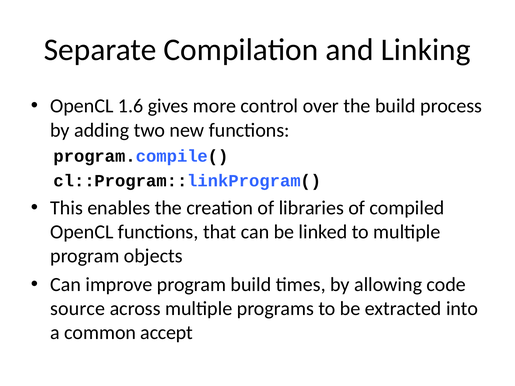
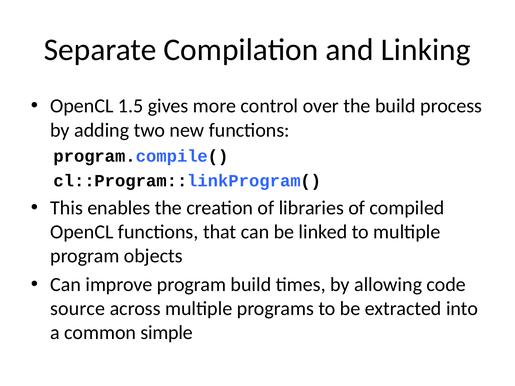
1.6: 1.6 -> 1.5
accept: accept -> simple
